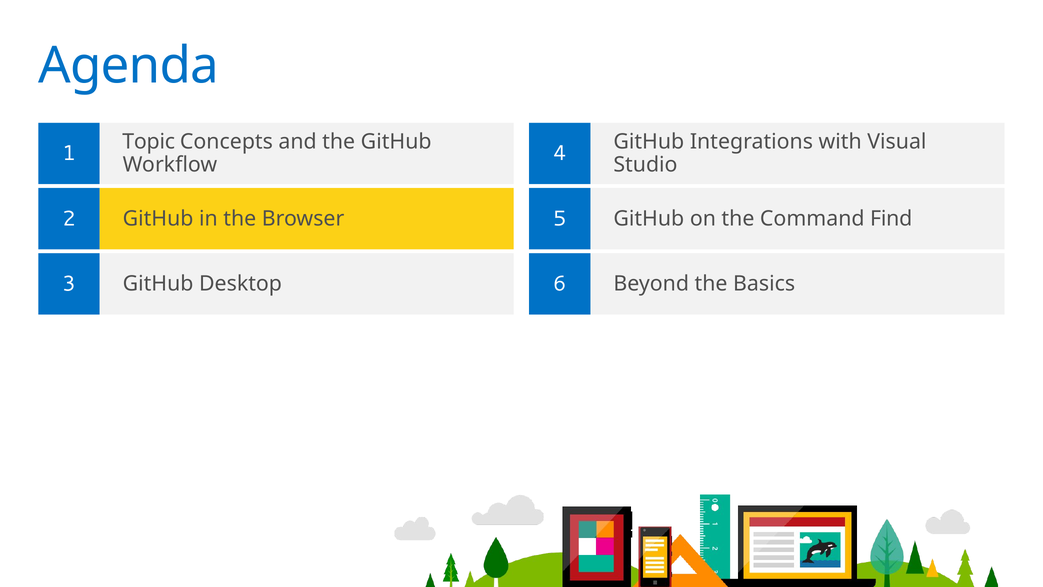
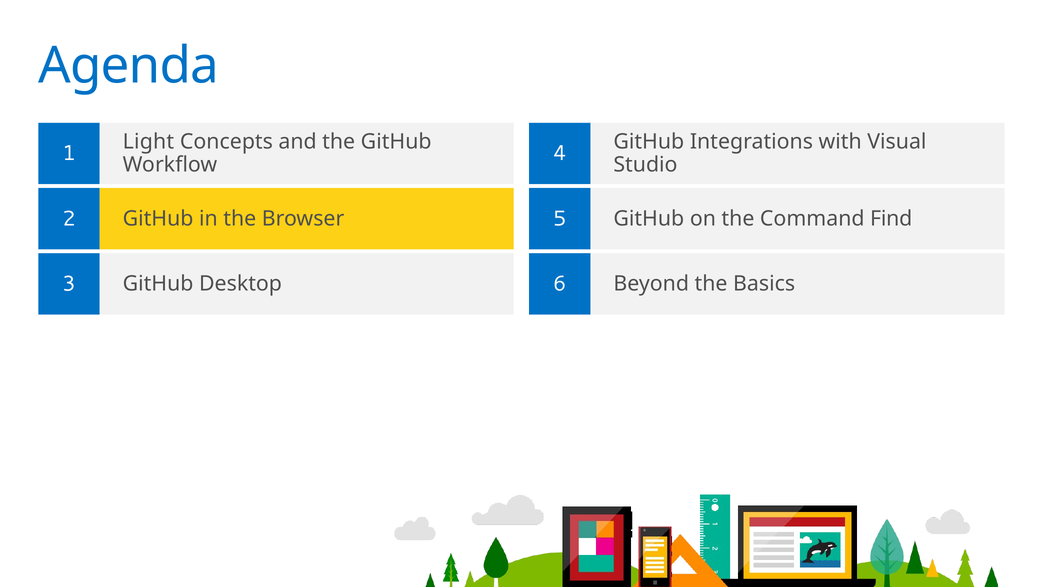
Topic: Topic -> Light
